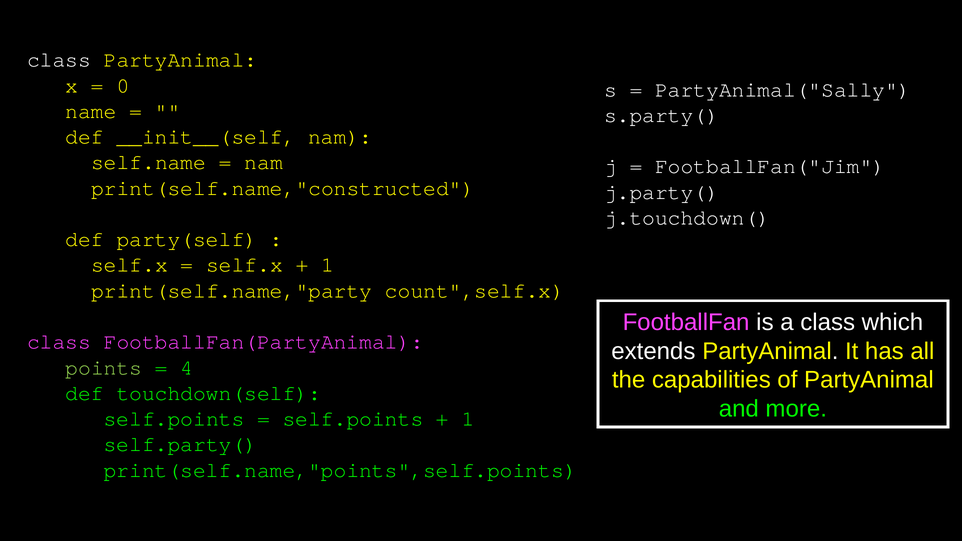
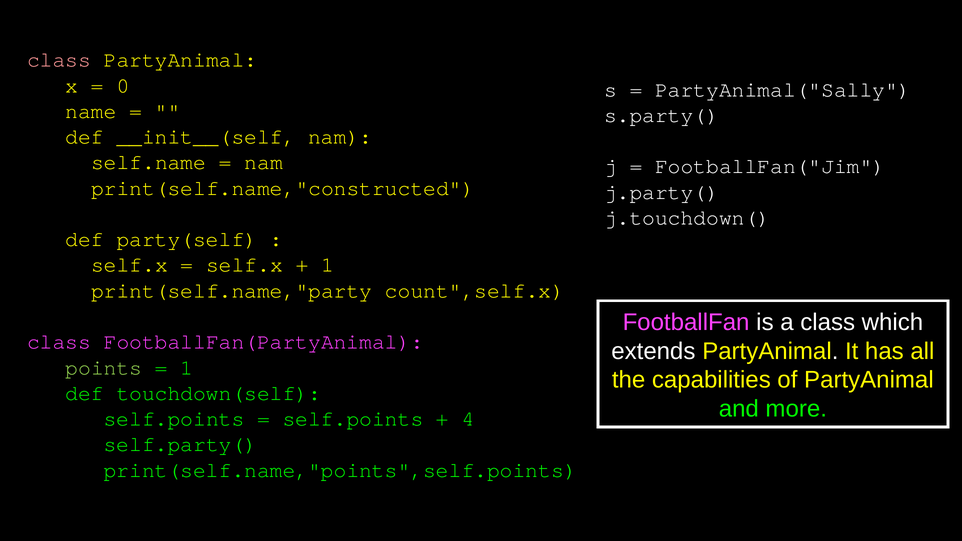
class at (59, 60) colour: white -> pink
4 at (187, 368): 4 -> 1
1 at (468, 419): 1 -> 4
